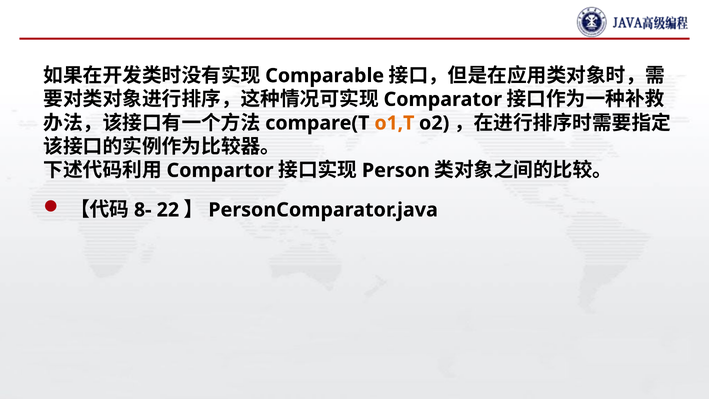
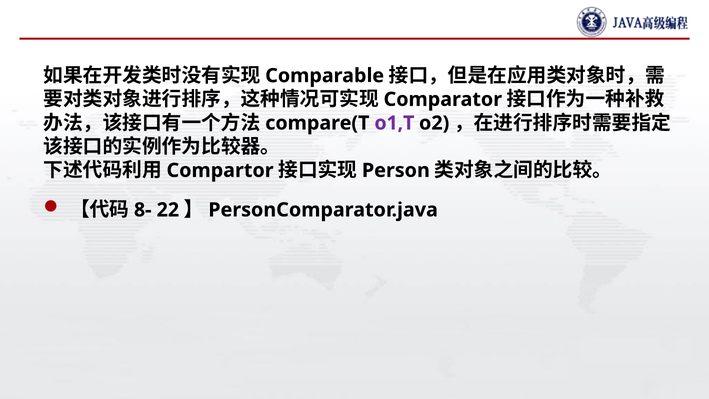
o1,T colour: orange -> purple
